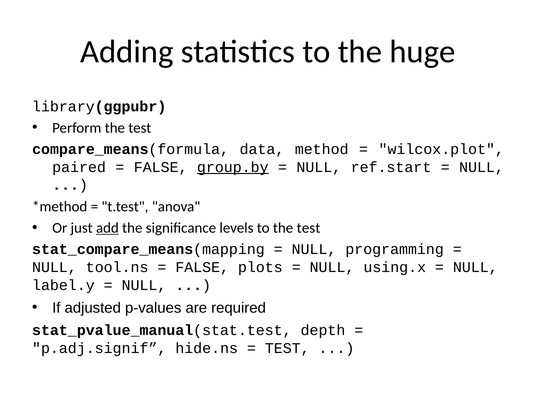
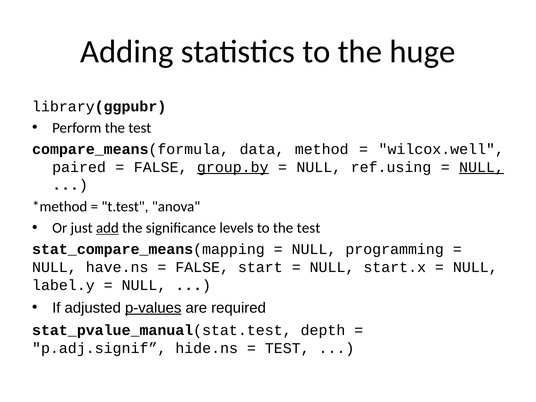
wilcox.plot: wilcox.plot -> wilcox.well
ref.start: ref.start -> ref.using
NULL at (482, 167) underline: none -> present
tool.ns: tool.ns -> have.ns
plots: plots -> start
using.x: using.x -> start.x
p-values underline: none -> present
